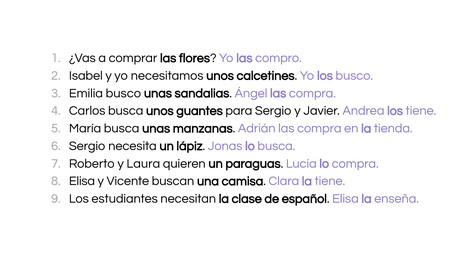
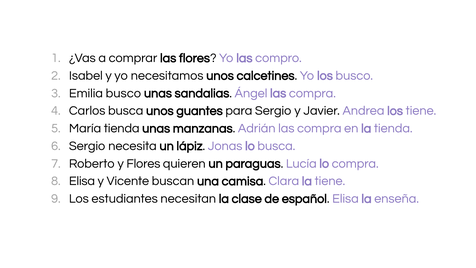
María busca: busca -> tienda
y Laura: Laura -> Flores
